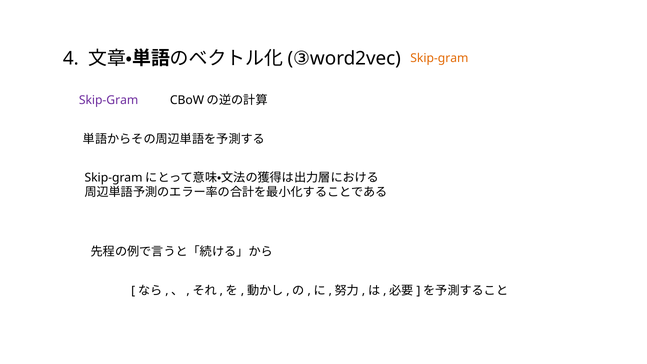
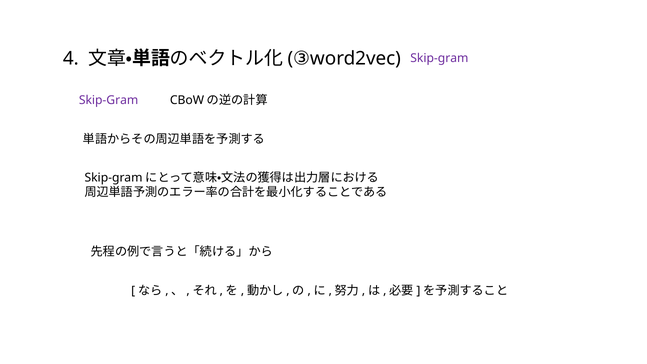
Skip-gram at (439, 58) colour: orange -> purple
